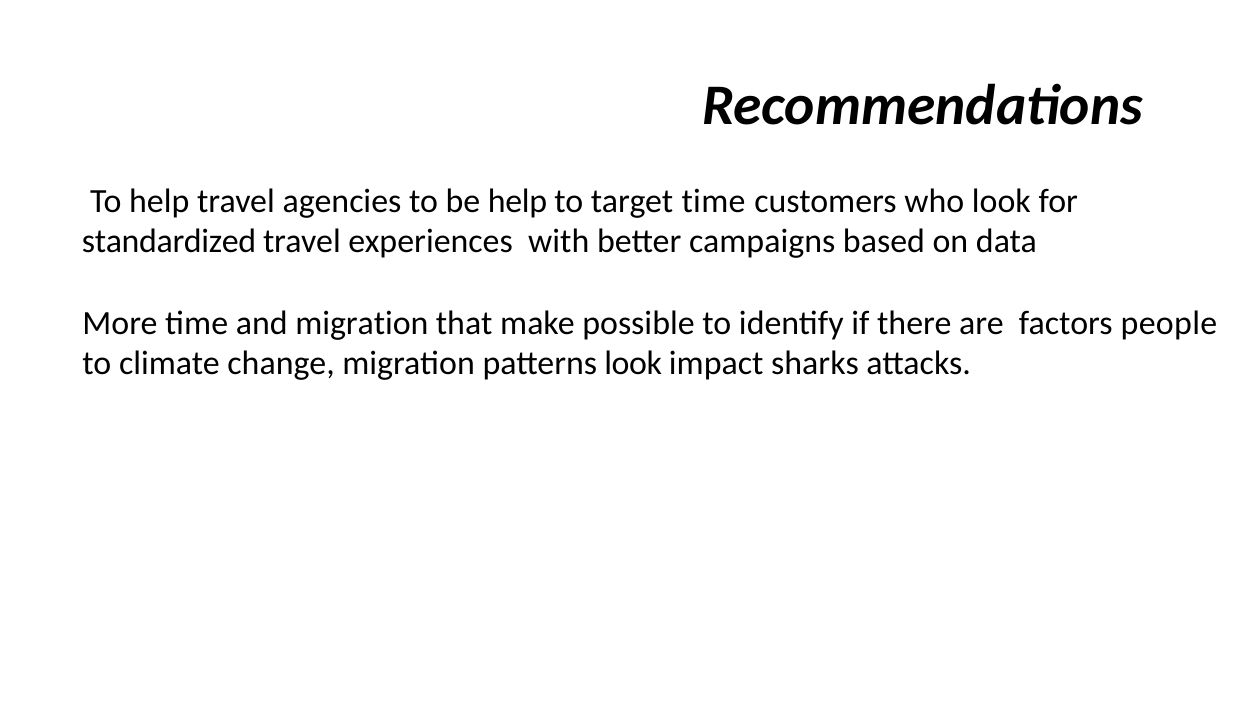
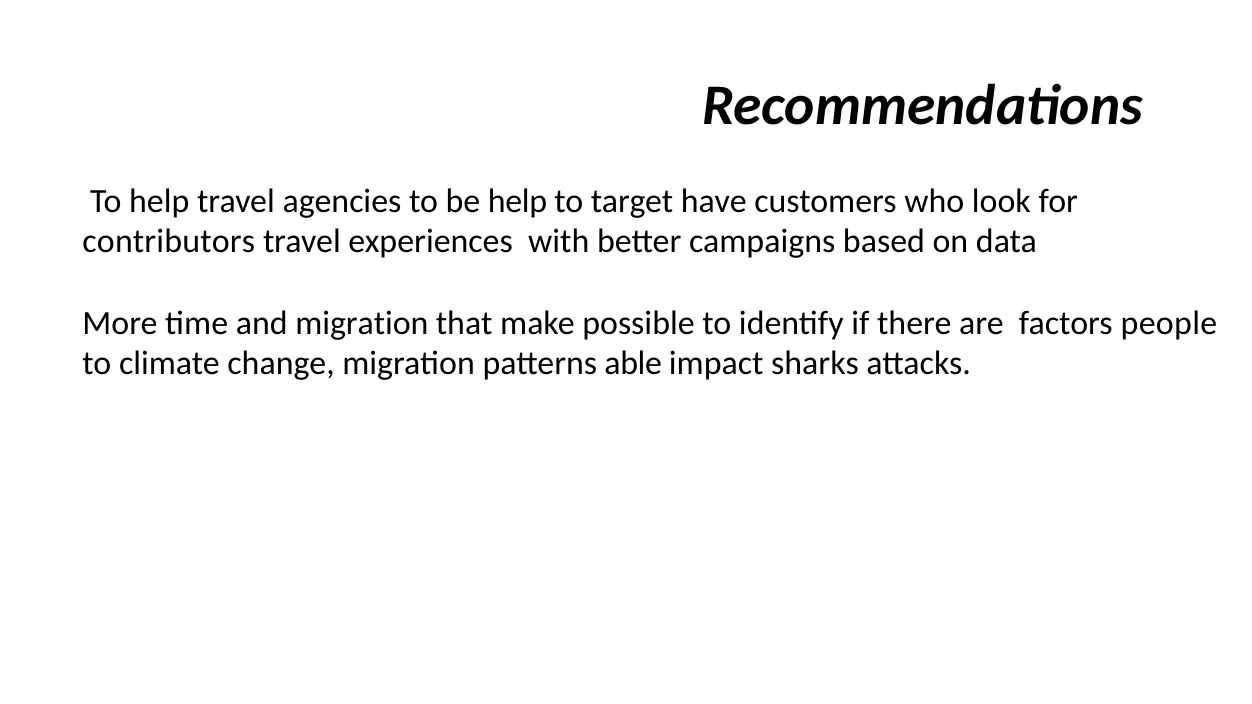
target time: time -> have
standardized: standardized -> contributors
patterns look: look -> able
